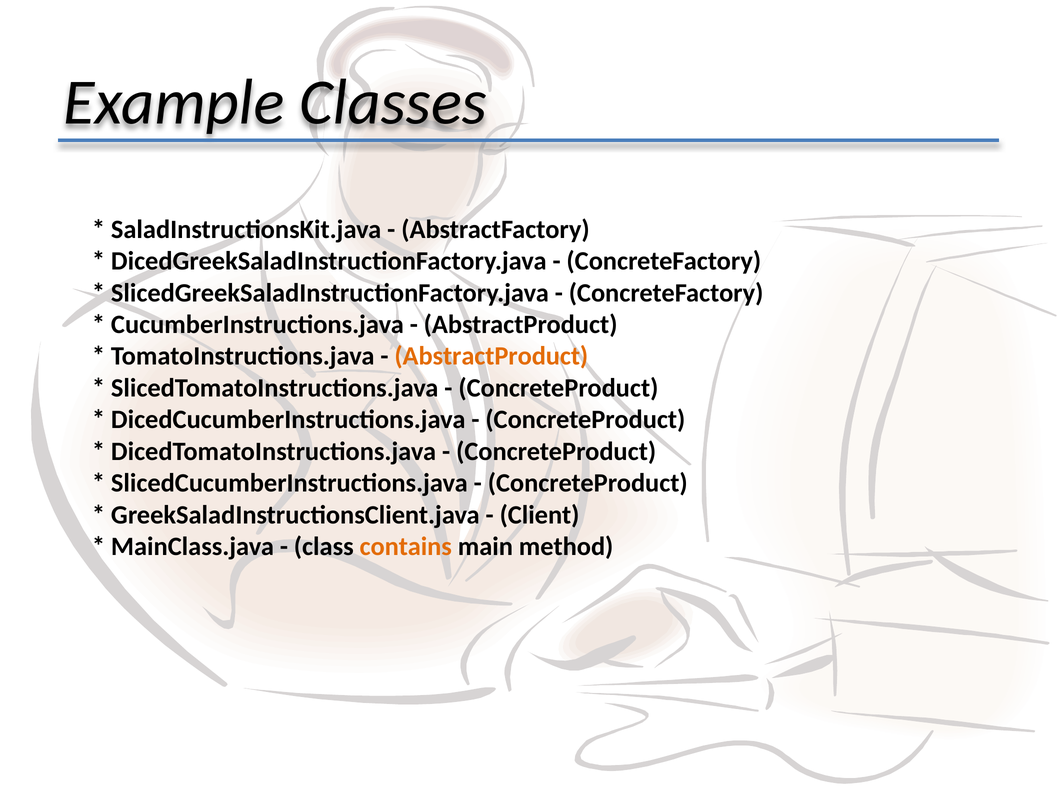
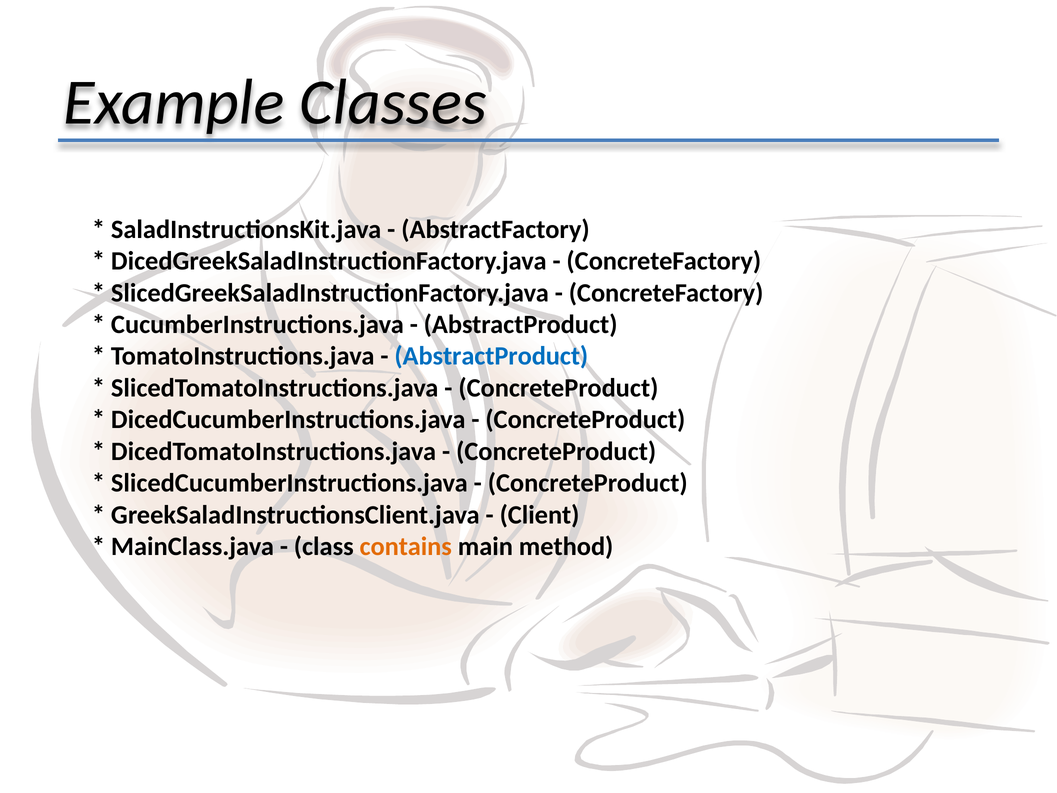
AbstractProduct at (491, 356) colour: orange -> blue
